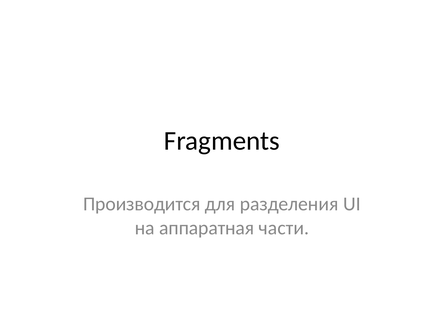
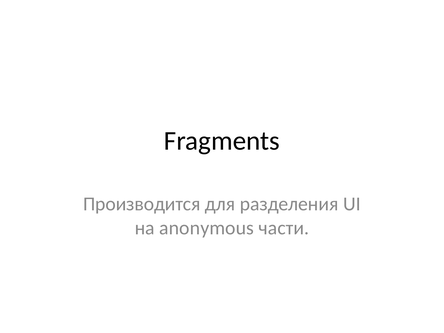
аппаратная: аппаратная -> anonymous
